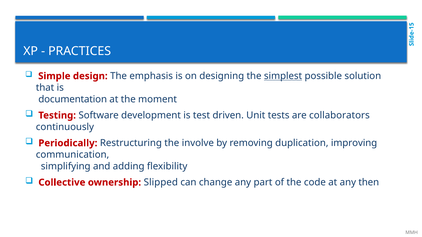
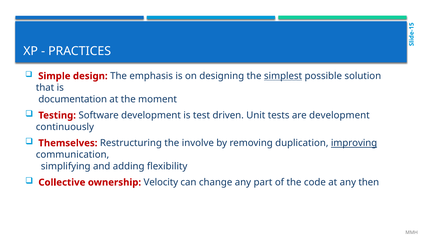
are collaborators: collaborators -> development
Periodically: Periodically -> Themselves
improving underline: none -> present
Slipped: Slipped -> Velocity
